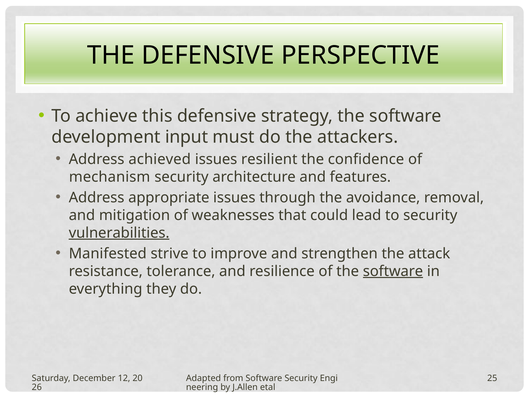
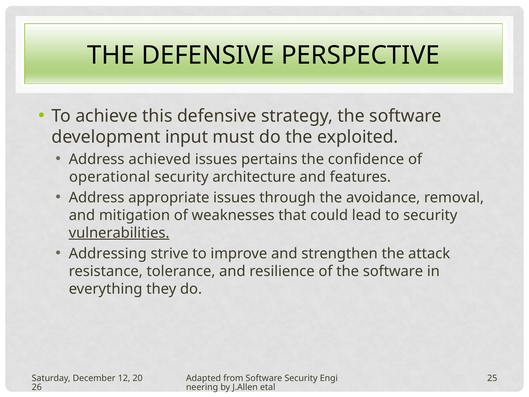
attackers: attackers -> exploited
resilient: resilient -> pertains
mechanism: mechanism -> operational
Manifested: Manifested -> Addressing
software at (393, 271) underline: present -> none
